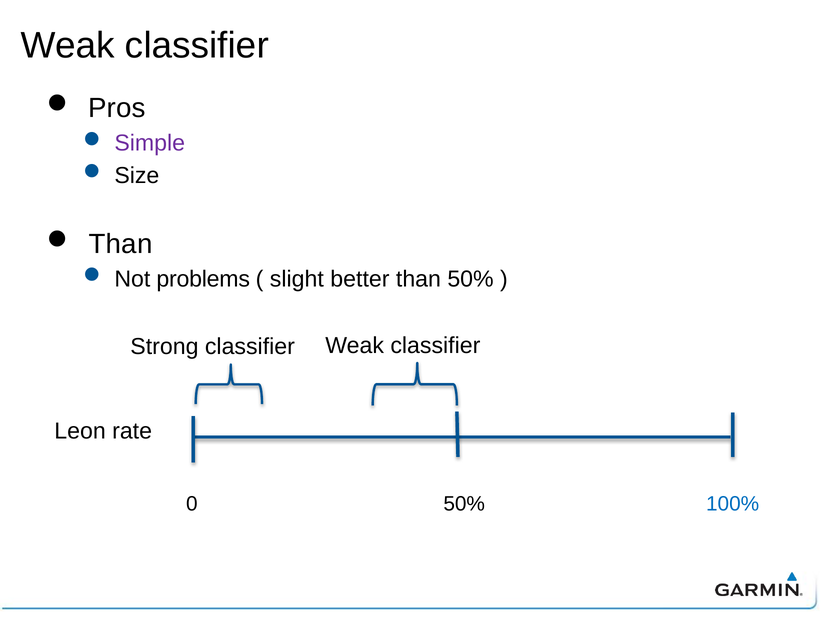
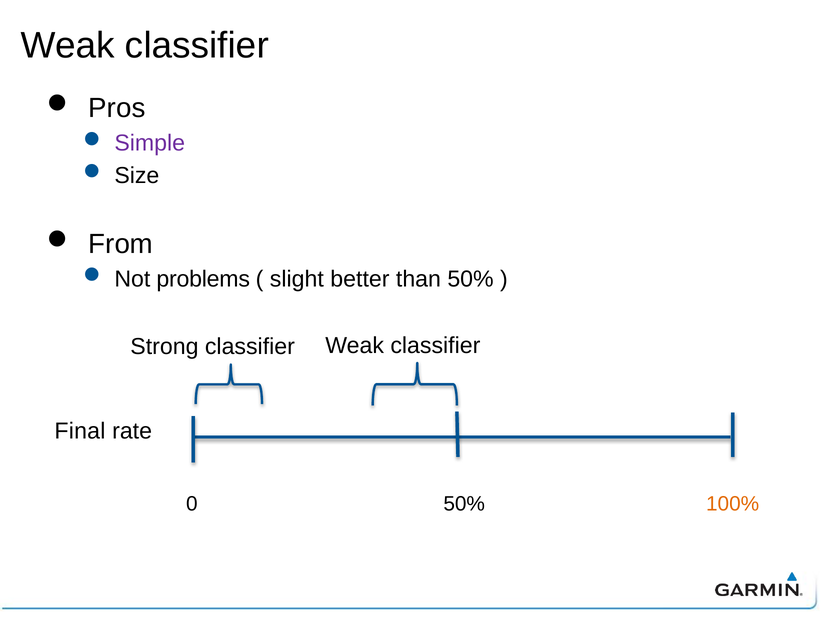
Than at (121, 244): Than -> From
Leon: Leon -> Final
100% colour: blue -> orange
